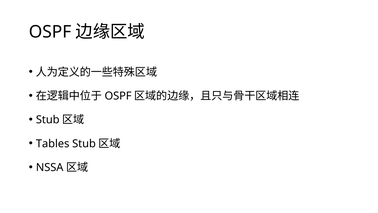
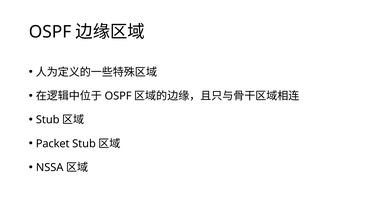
Tables: Tables -> Packet
